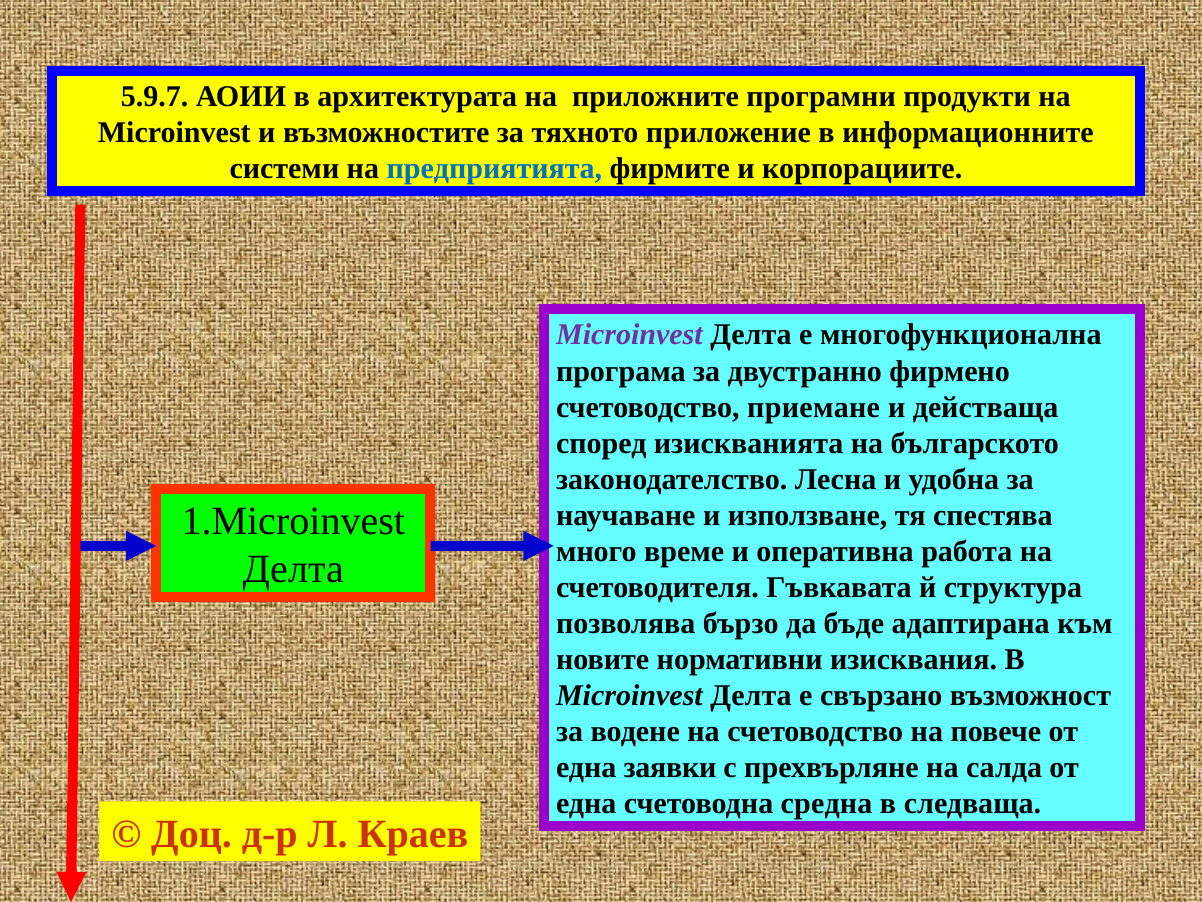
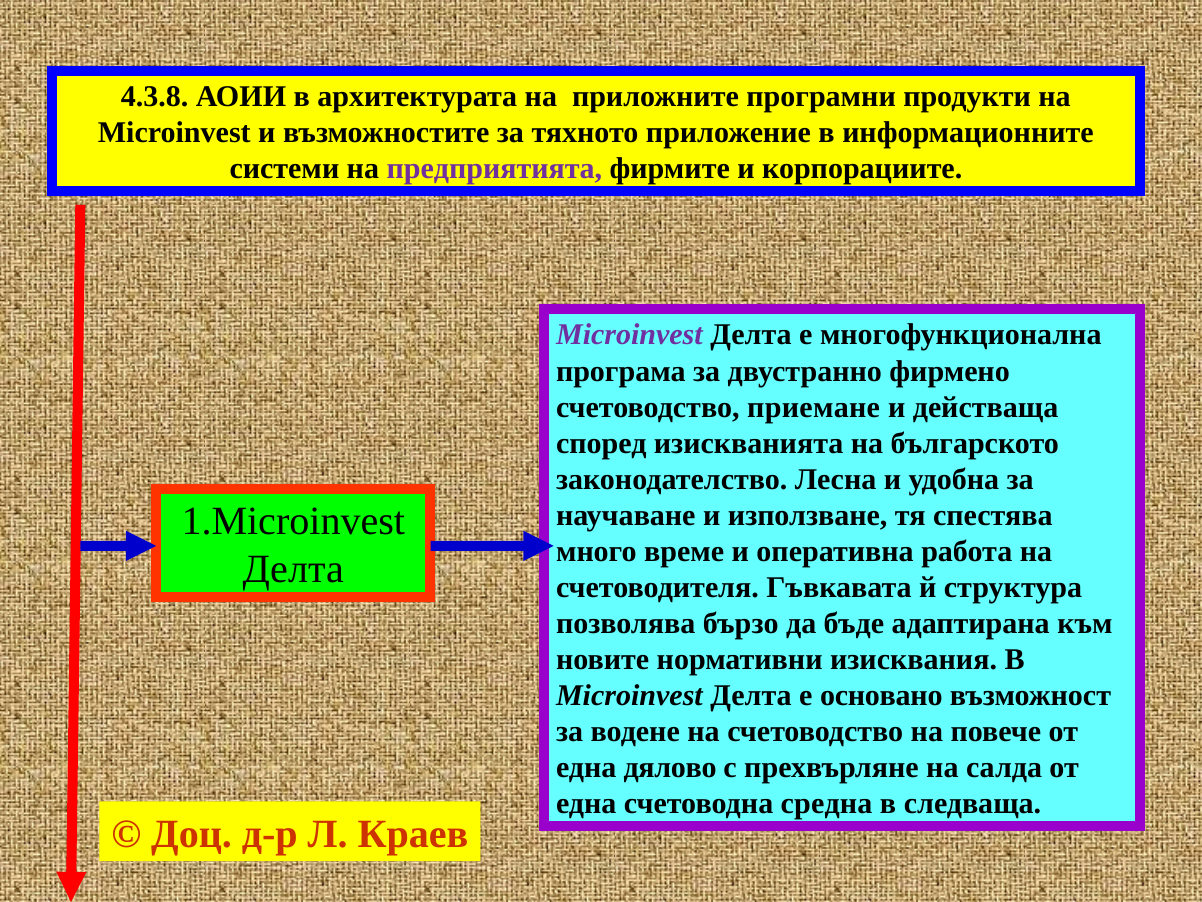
5.9.7: 5.9.7 -> 4.3.8
предприятията colour: blue -> purple
свързано: свързано -> основано
заявки: заявки -> дялово
